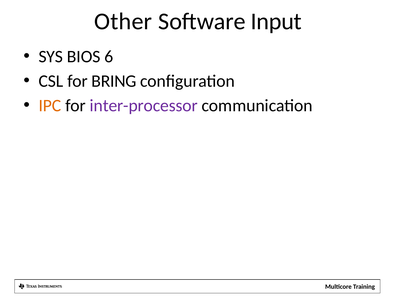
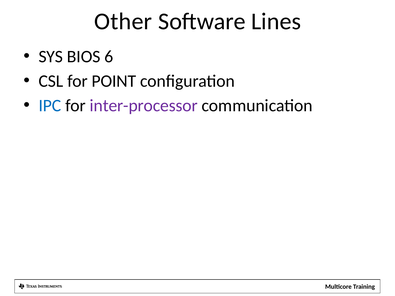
Input: Input -> Lines
BRING: BRING -> POINT
IPC colour: orange -> blue
